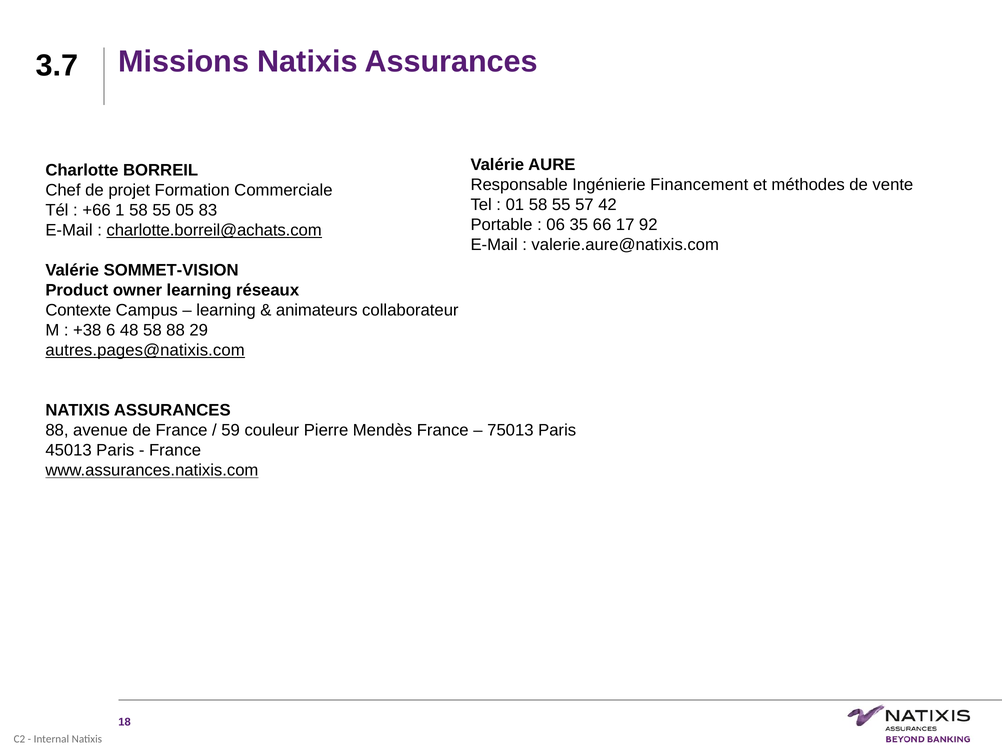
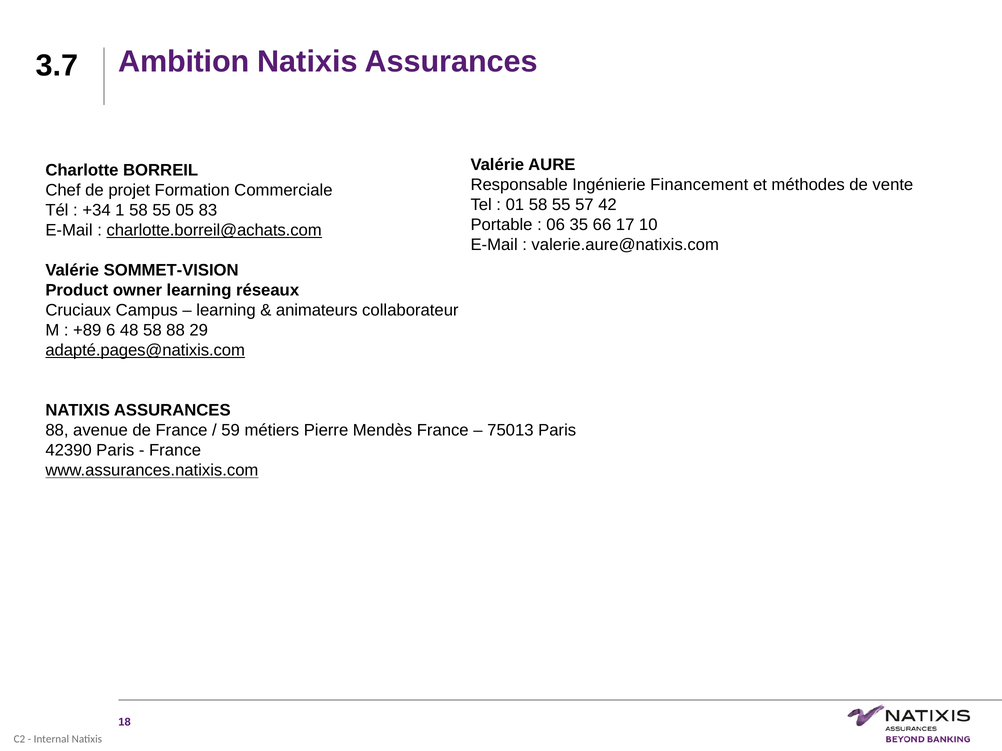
Missions: Missions -> Ambition
+66: +66 -> +34
92: 92 -> 10
Contexte: Contexte -> Cruciaux
+38: +38 -> +89
autres.pages@natixis.com: autres.pages@natixis.com -> adapté.pages@natixis.com
couleur: couleur -> métiers
45013: 45013 -> 42390
